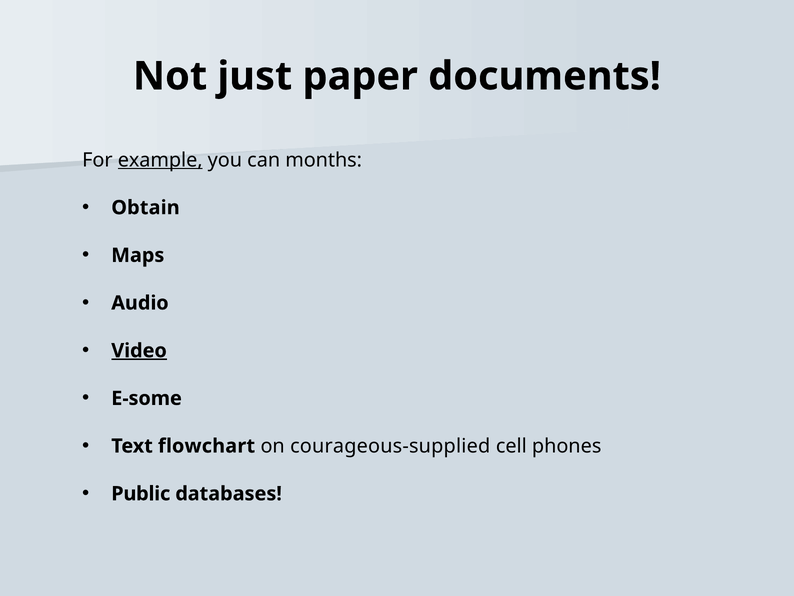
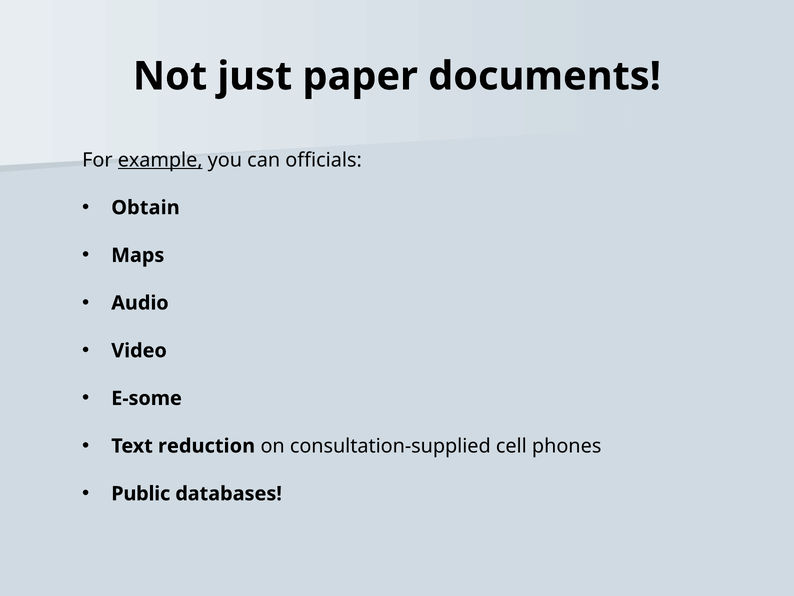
months: months -> officials
Video underline: present -> none
flowchart: flowchart -> reduction
courageous-supplied: courageous-supplied -> consultation-supplied
